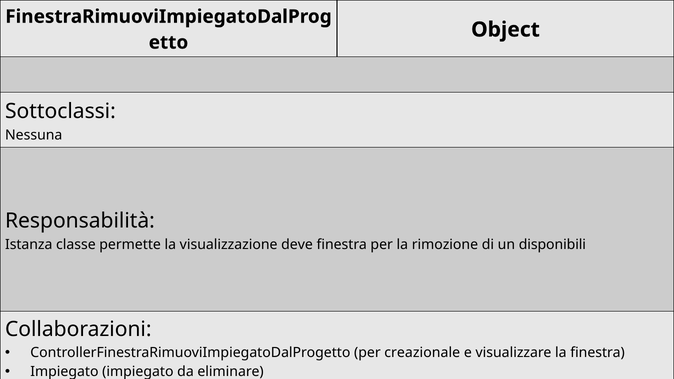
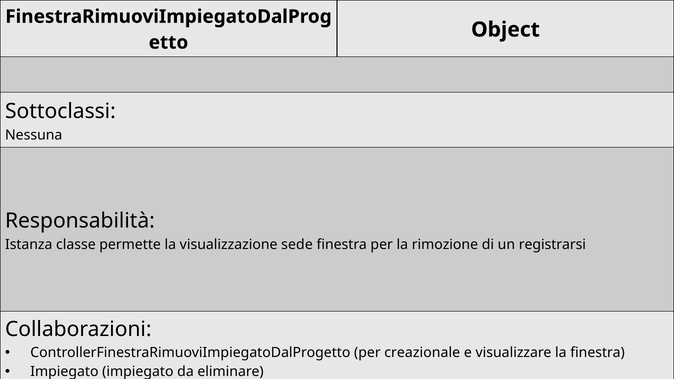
deve: deve -> sede
disponibili: disponibili -> registrarsi
